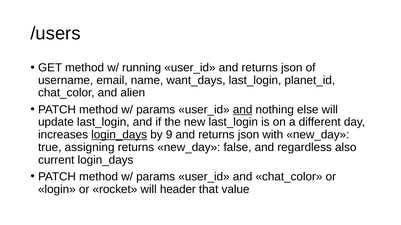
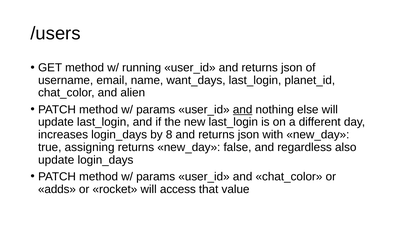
login_days at (119, 135) underline: present -> none
9: 9 -> 8
current at (56, 160): current -> update
login: login -> adds
header: header -> access
